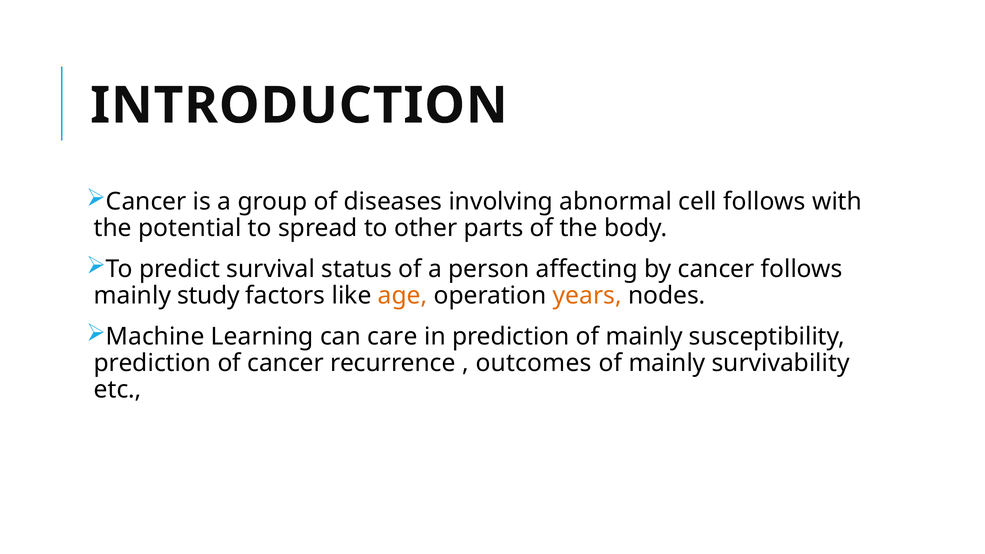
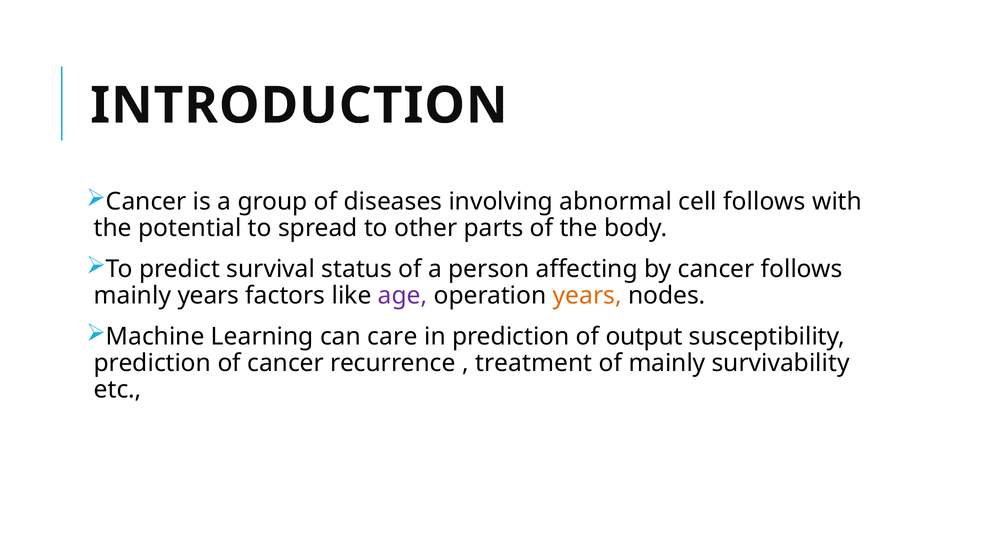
mainly study: study -> years
age colour: orange -> purple
prediction of mainly: mainly -> output
outcomes: outcomes -> treatment
